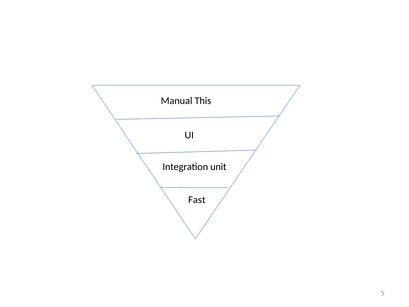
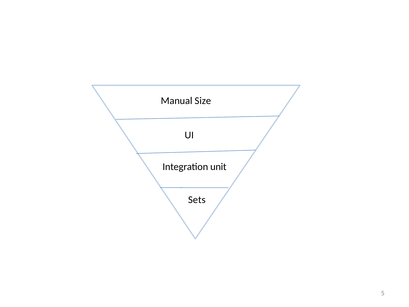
This: This -> Size
Fast: Fast -> Sets
